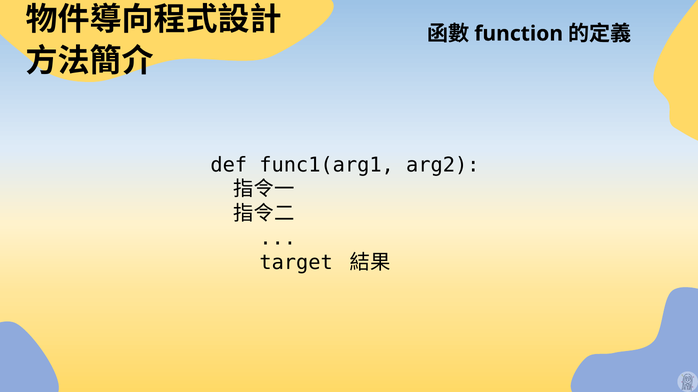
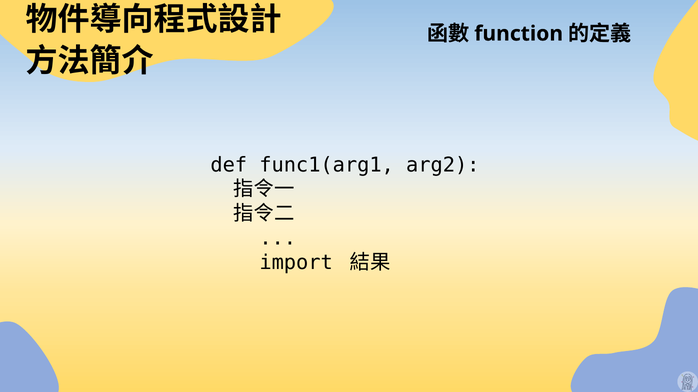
target: target -> import
